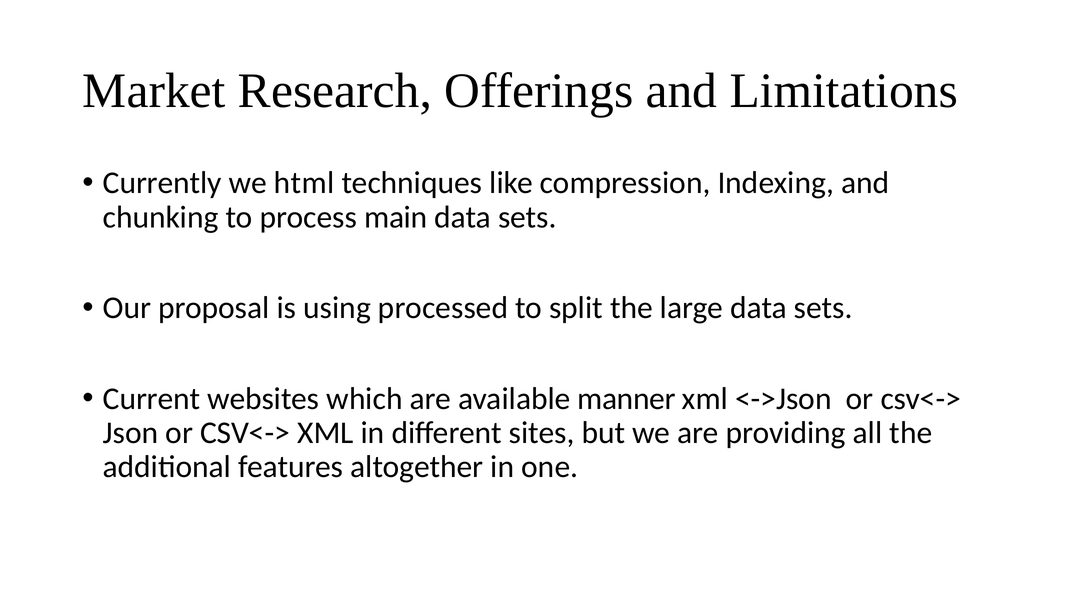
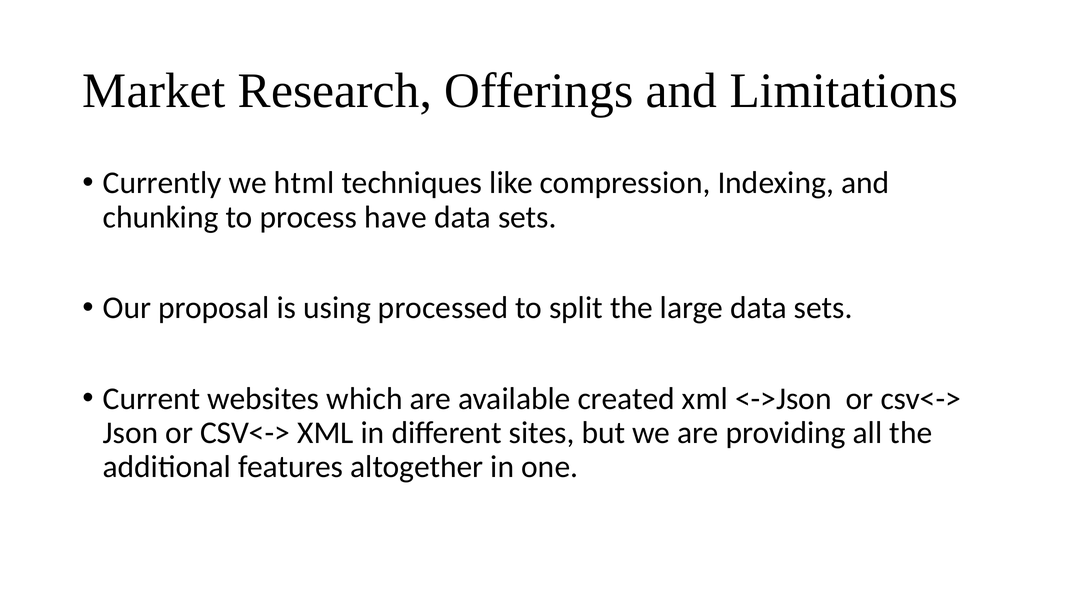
main: main -> have
manner: manner -> created
